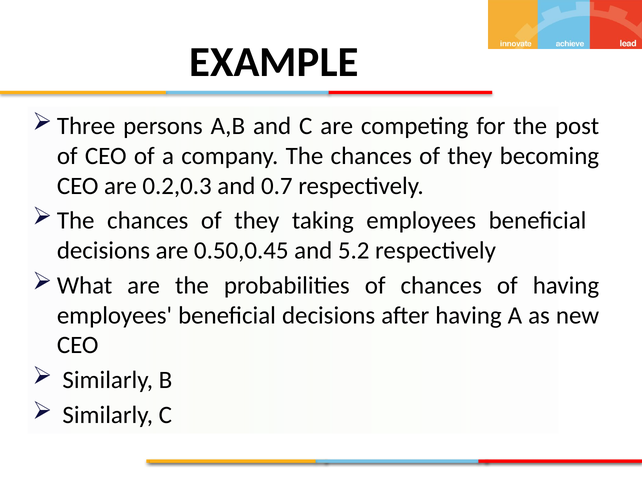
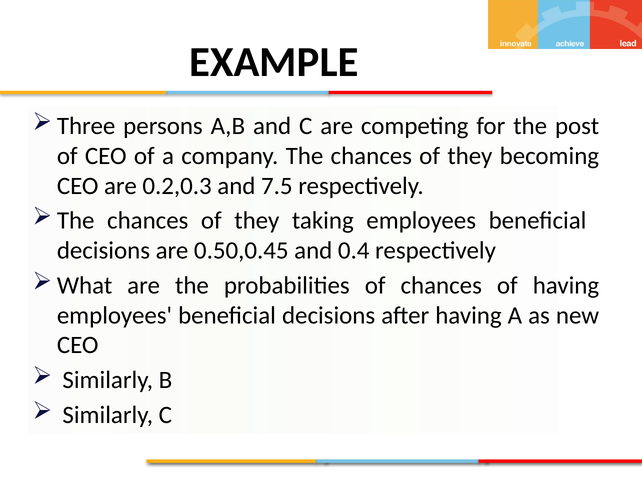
0.7: 0.7 -> 7.5
5.2: 5.2 -> 0.4
